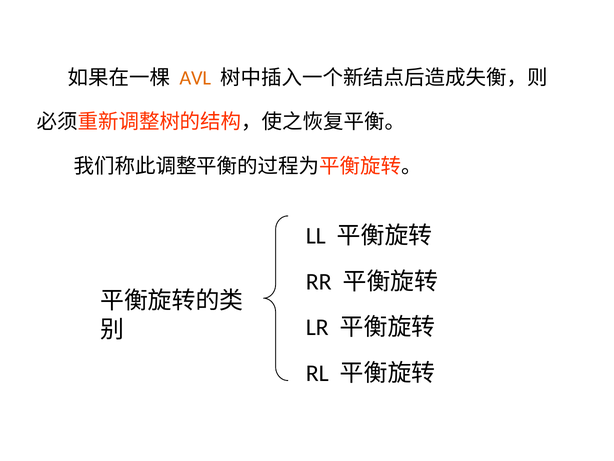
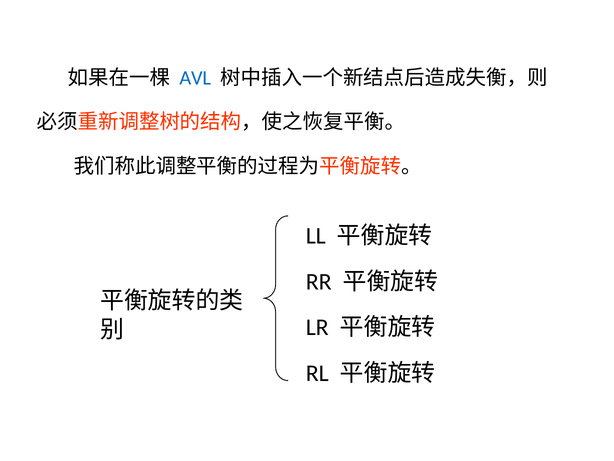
AVL colour: orange -> blue
